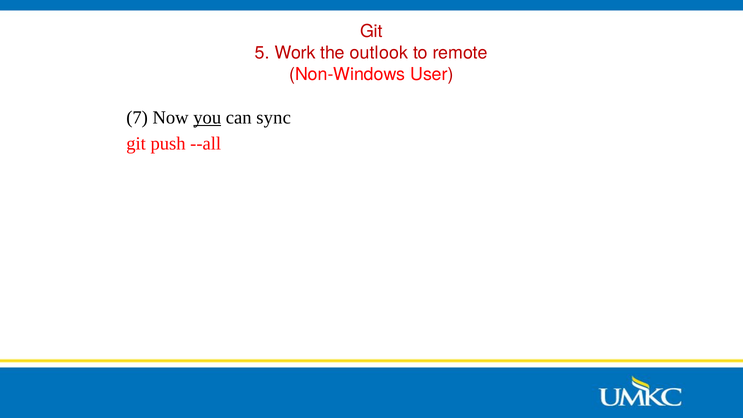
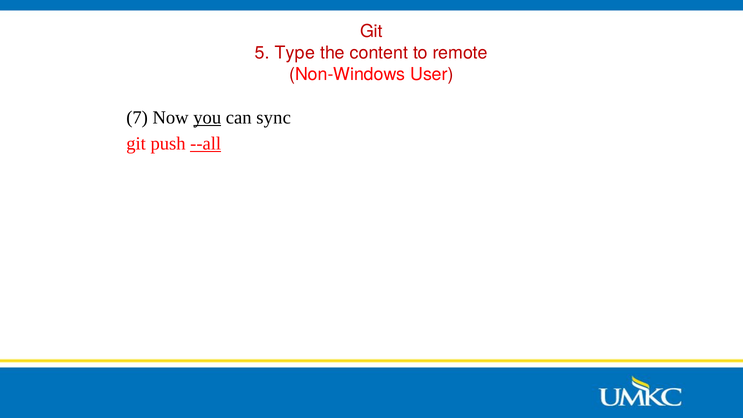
Work: Work -> Type
outlook: outlook -> content
--all underline: none -> present
